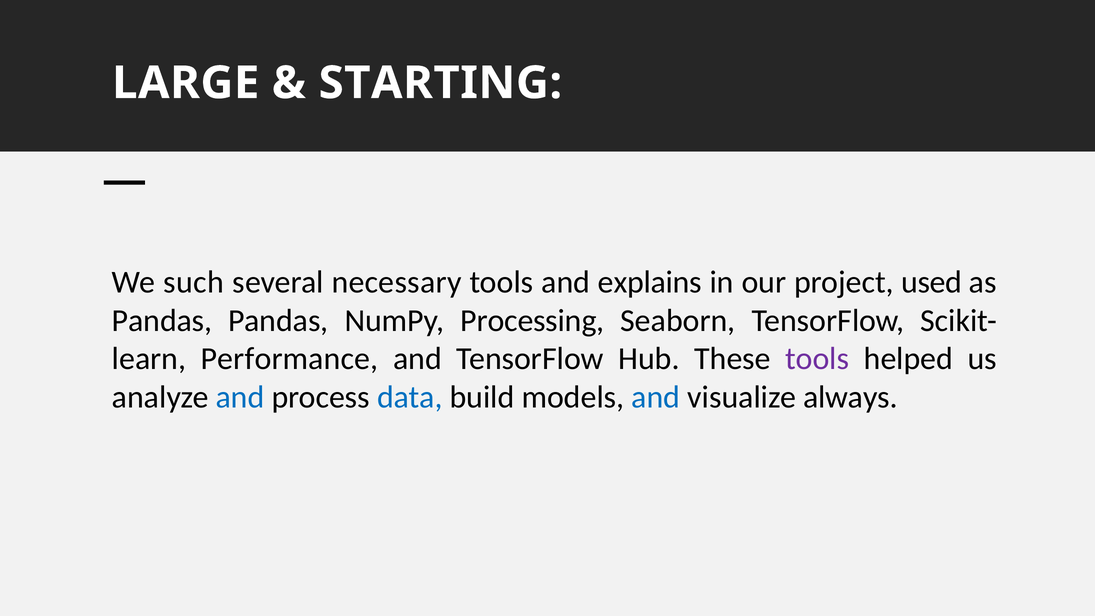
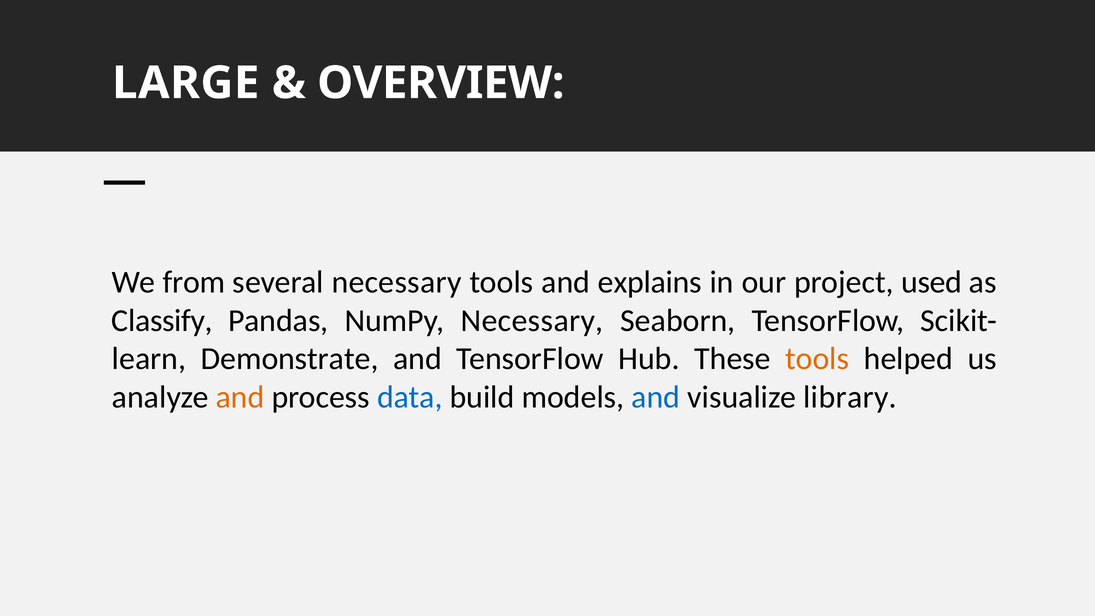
STARTING: STARTING -> OVERVIEW
such: such -> from
Pandas at (162, 320): Pandas -> Classify
NumPy Processing: Processing -> Necessary
Performance: Performance -> Demonstrate
tools at (817, 359) colour: purple -> orange
and at (240, 397) colour: blue -> orange
always: always -> library
